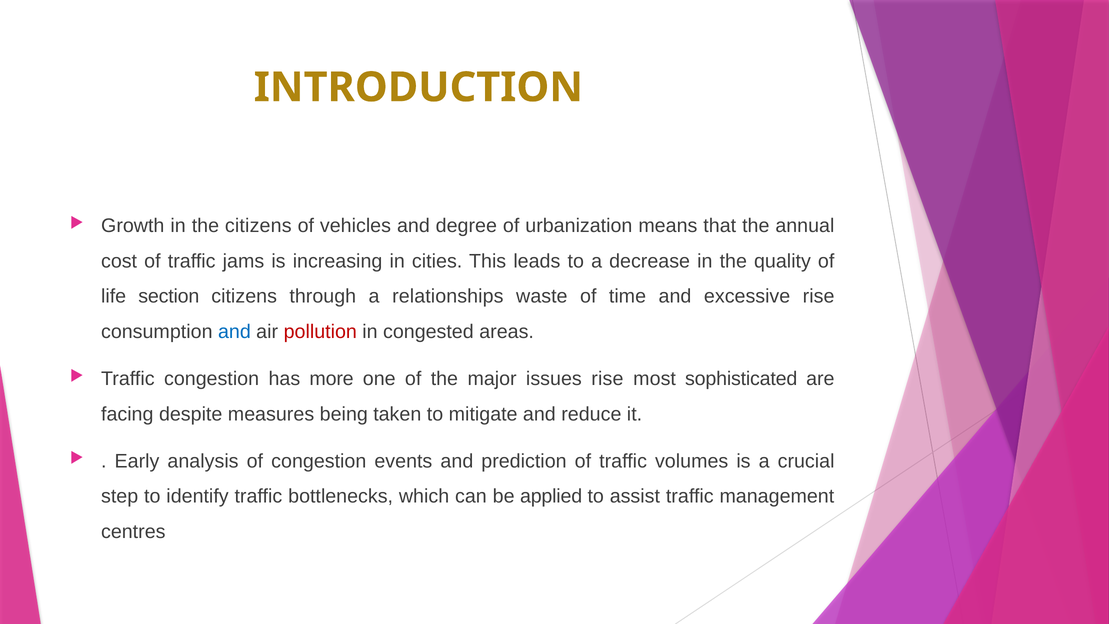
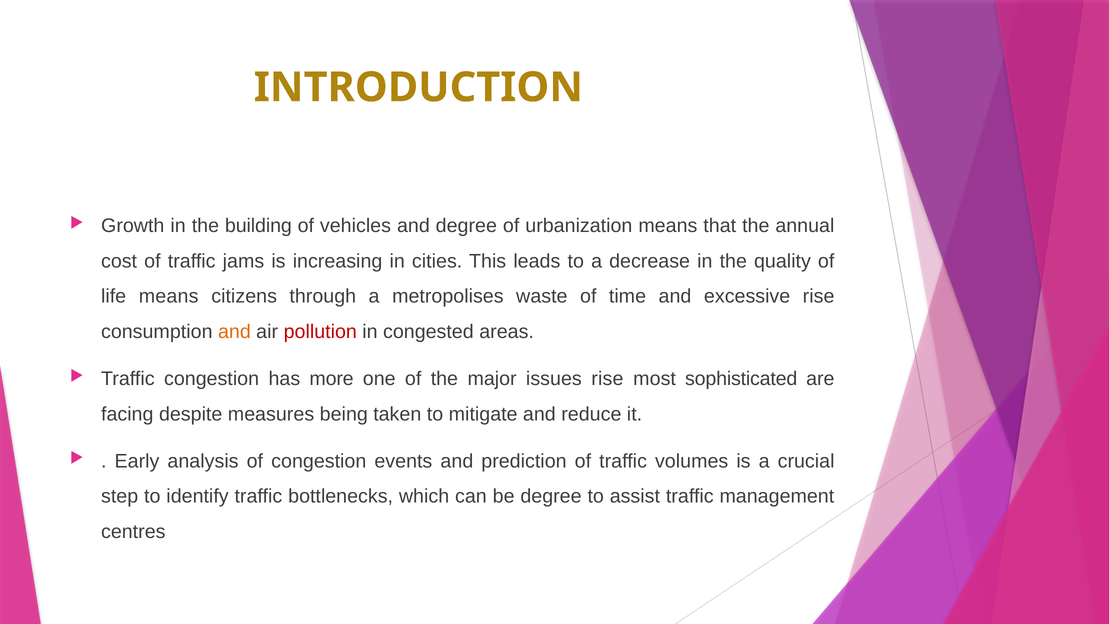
the citizens: citizens -> building
life section: section -> means
relationships: relationships -> metropolises
and at (234, 332) colour: blue -> orange
be applied: applied -> degree
